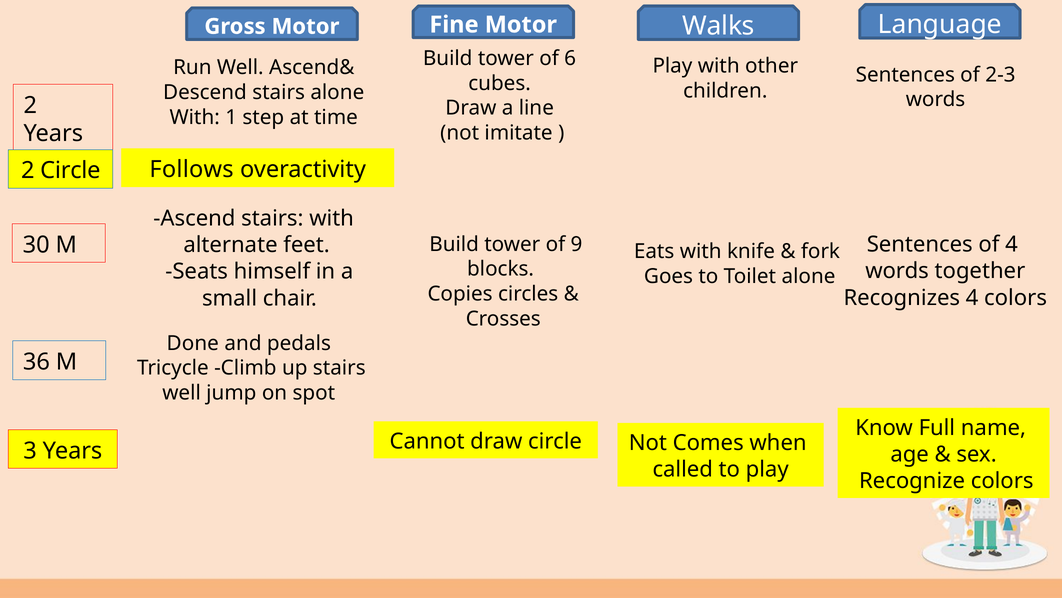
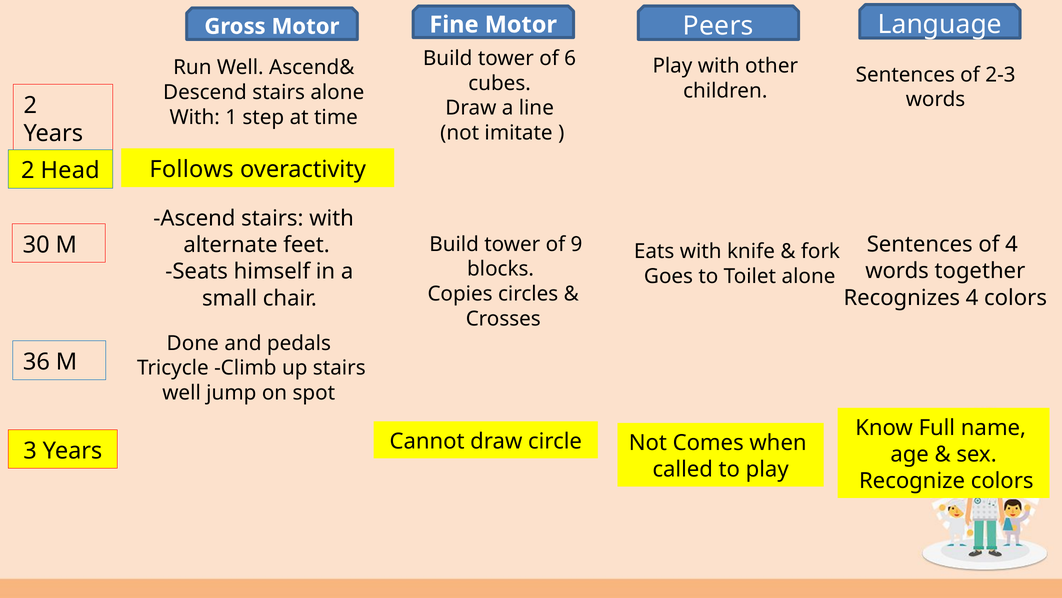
Walks: Walks -> Peers
2 Circle: Circle -> Head
